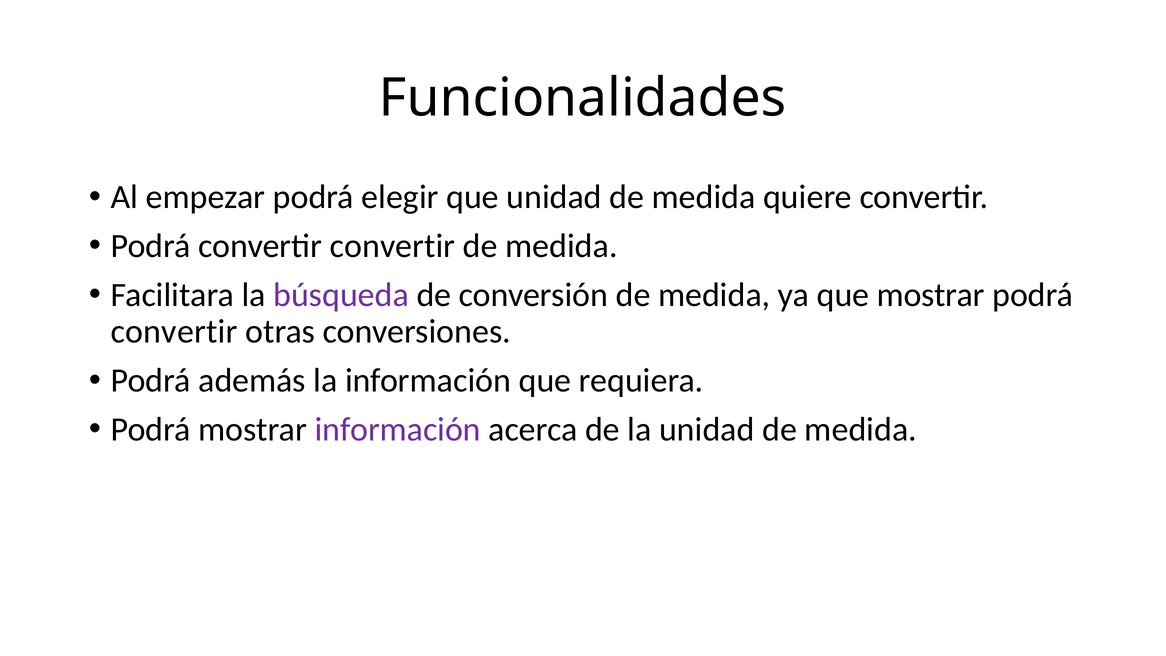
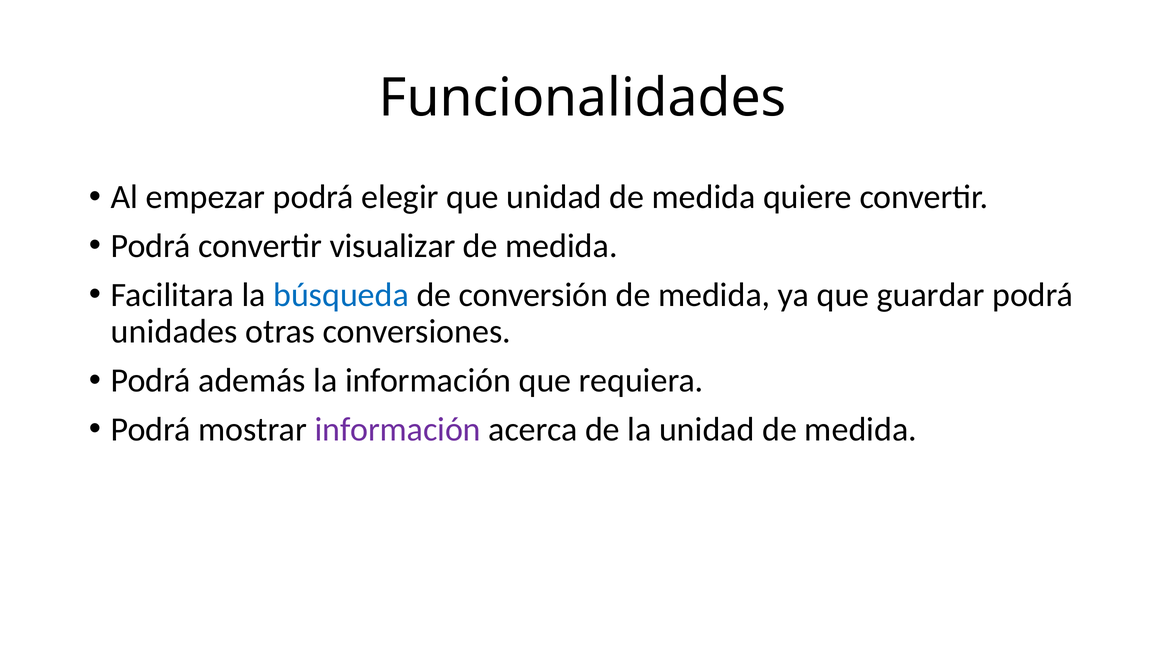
convertir convertir: convertir -> visualizar
búsqueda colour: purple -> blue
que mostrar: mostrar -> guardar
convertir at (174, 332): convertir -> unidades
